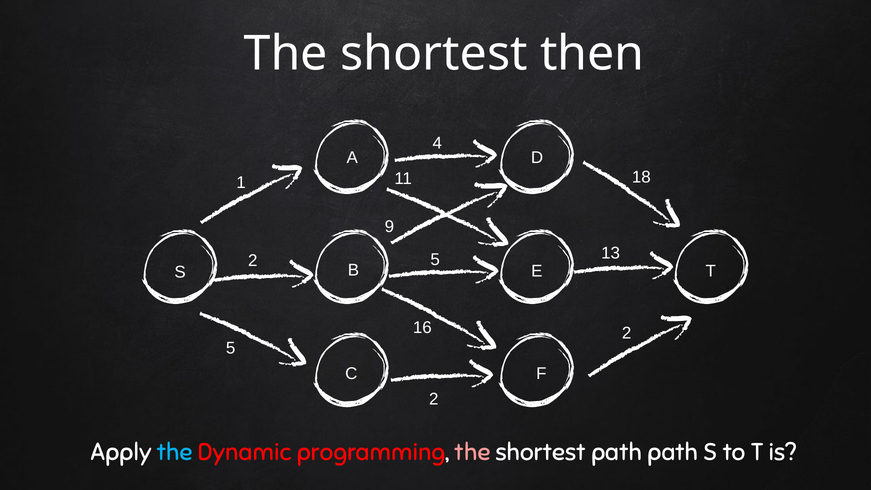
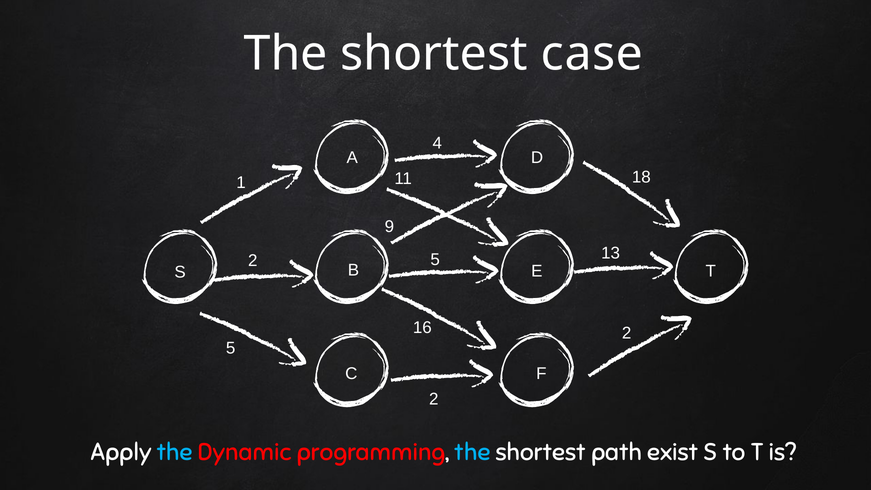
then: then -> case
the at (472, 452) colour: pink -> light blue
path path: path -> exist
